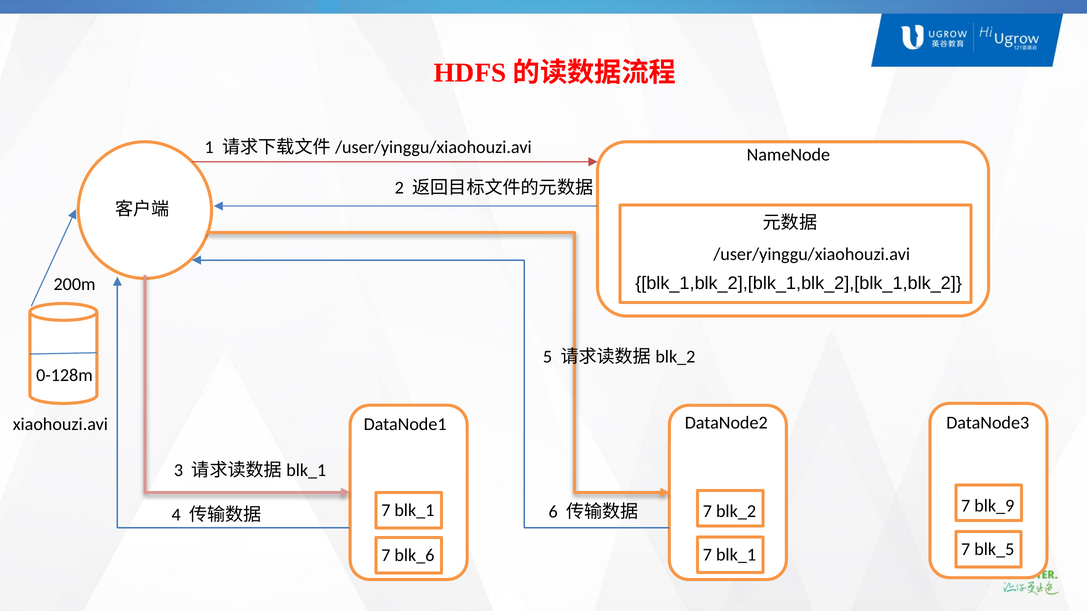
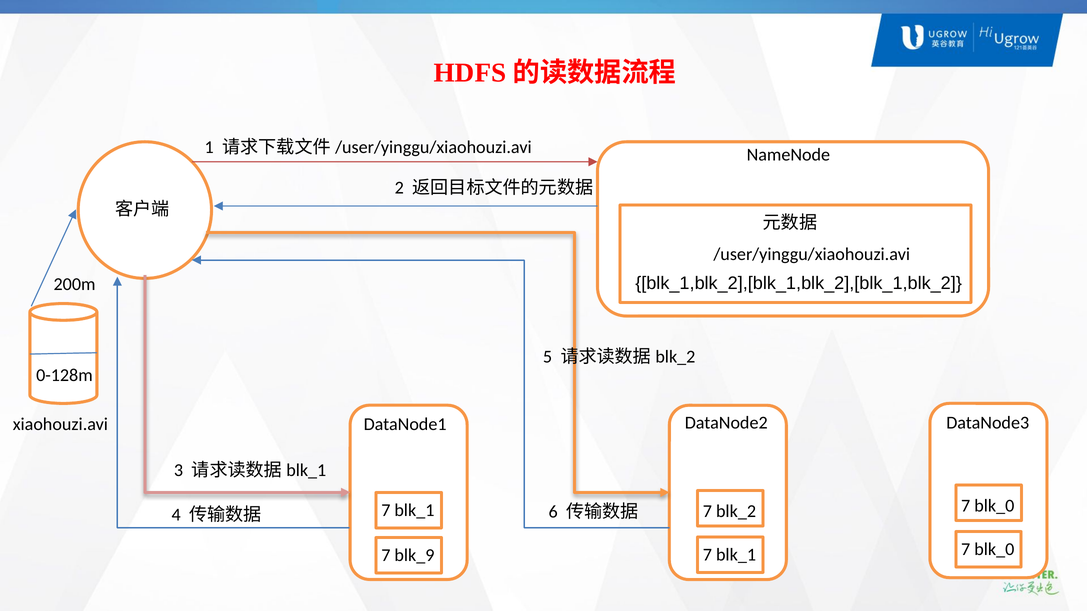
blk_9 at (994, 506): blk_9 -> blk_0
blk_5 at (994, 550): blk_5 -> blk_0
blk_6: blk_6 -> blk_9
